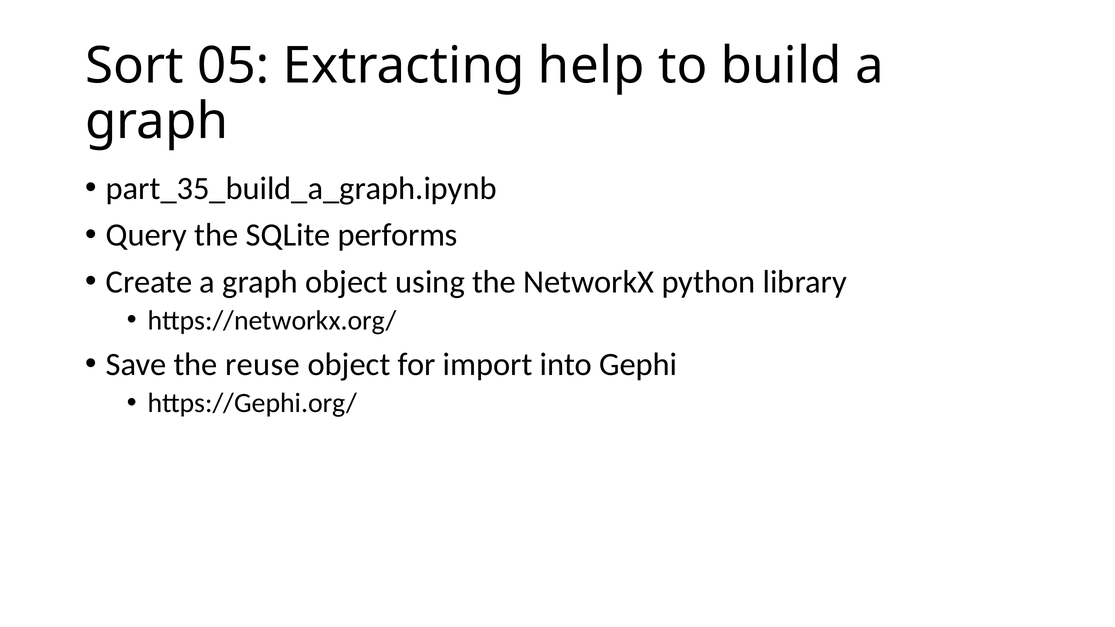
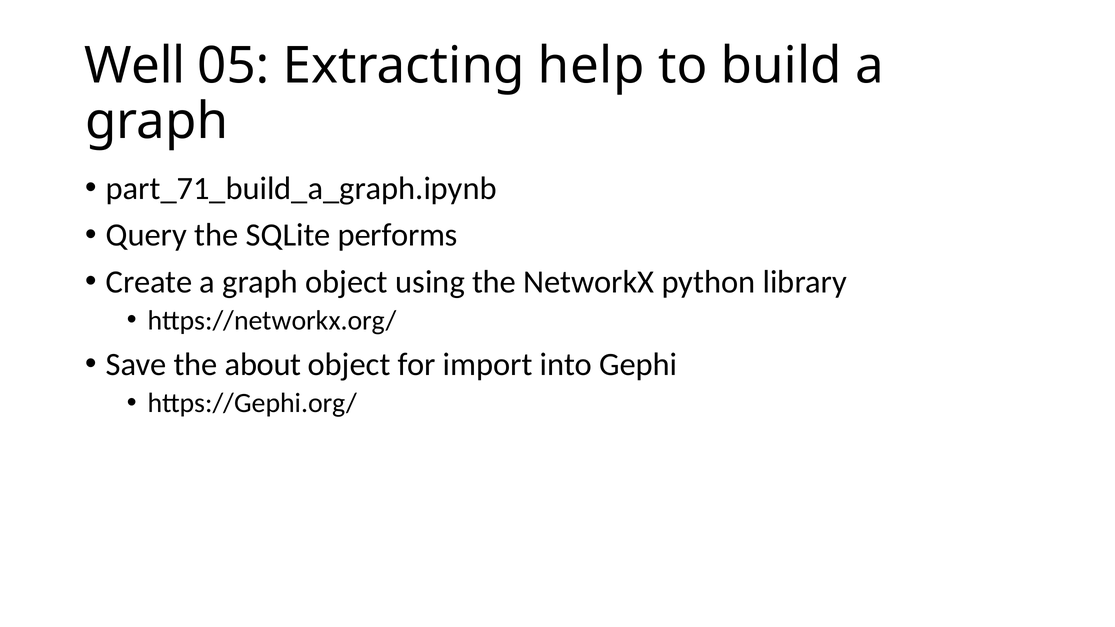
Sort: Sort -> Well
part_35_build_a_graph.ipynb: part_35_build_a_graph.ipynb -> part_71_build_a_graph.ipynb
reuse: reuse -> about
